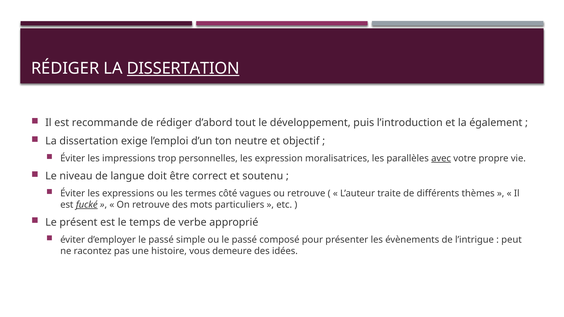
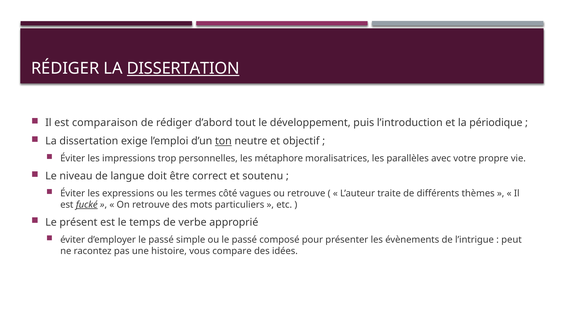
recommande: recommande -> comparaison
également: également -> périodique
ton underline: none -> present
expression: expression -> métaphore
avec underline: present -> none
demeure: demeure -> compare
